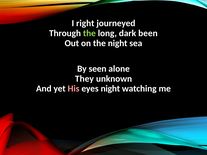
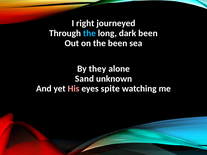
the at (89, 33) colour: light green -> light blue
the night: night -> been
seen: seen -> they
They: They -> Sand
eyes night: night -> spite
